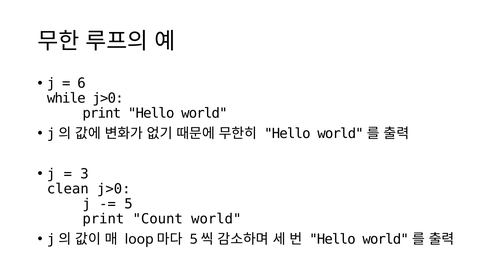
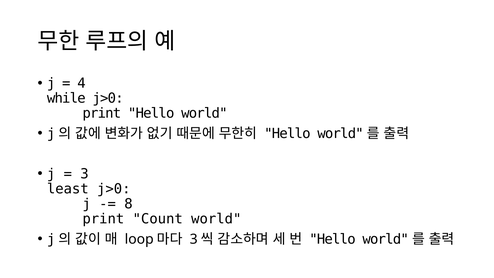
6: 6 -> 4
clean: clean -> least
5 at (128, 204): 5 -> 8
5 at (194, 239): 5 -> 3
